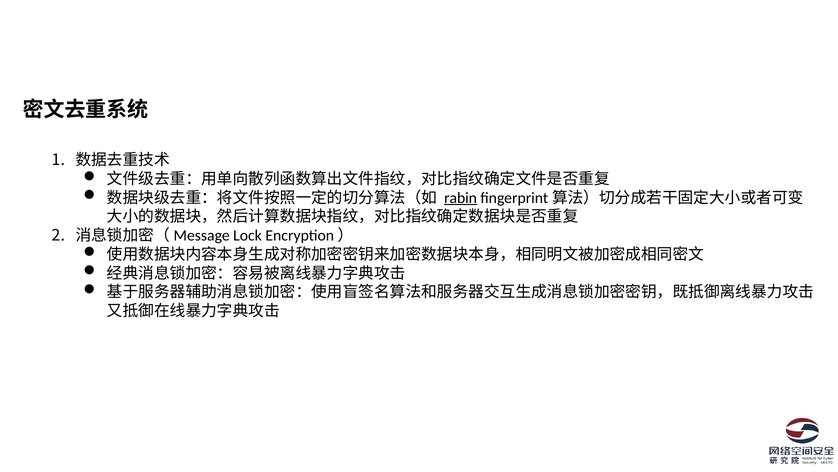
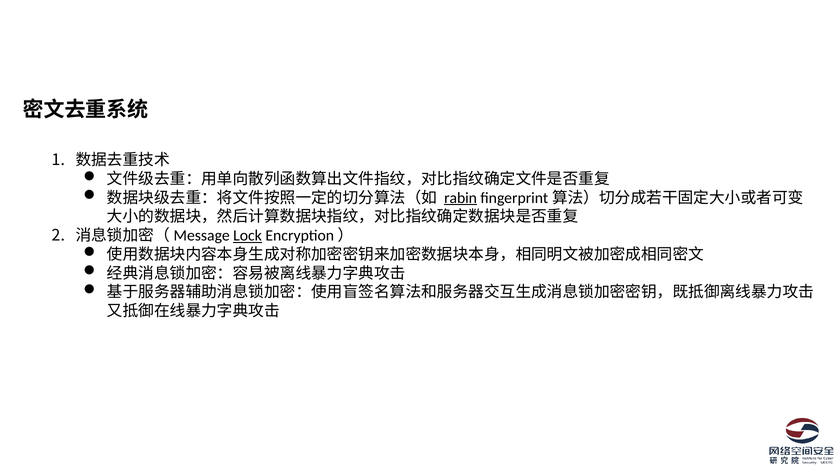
Lock underline: none -> present
